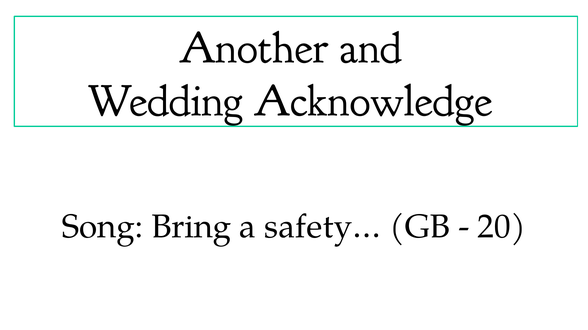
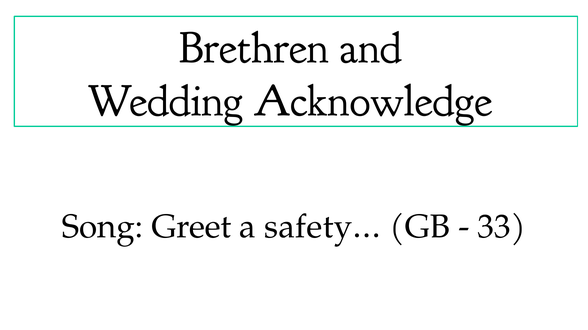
Another: Another -> Brethren
Bring: Bring -> Greet
20: 20 -> 33
